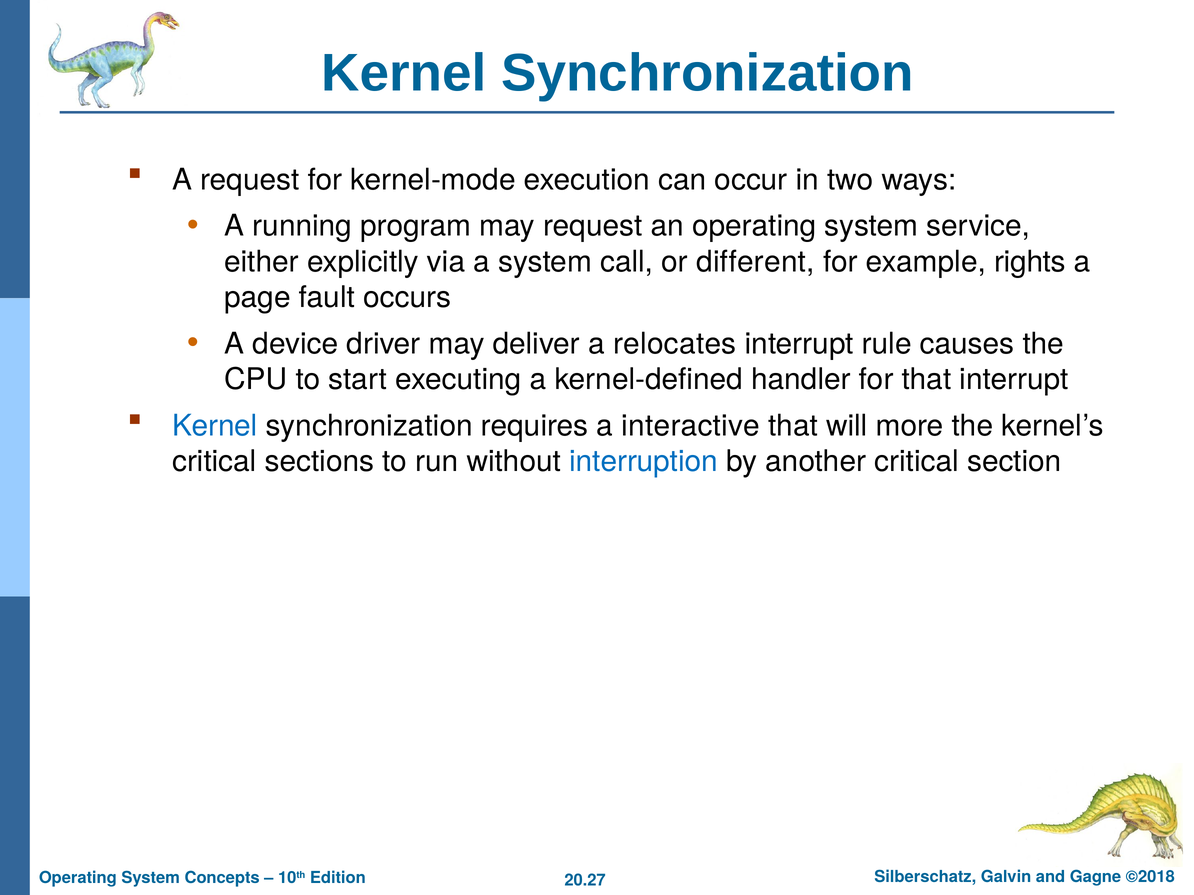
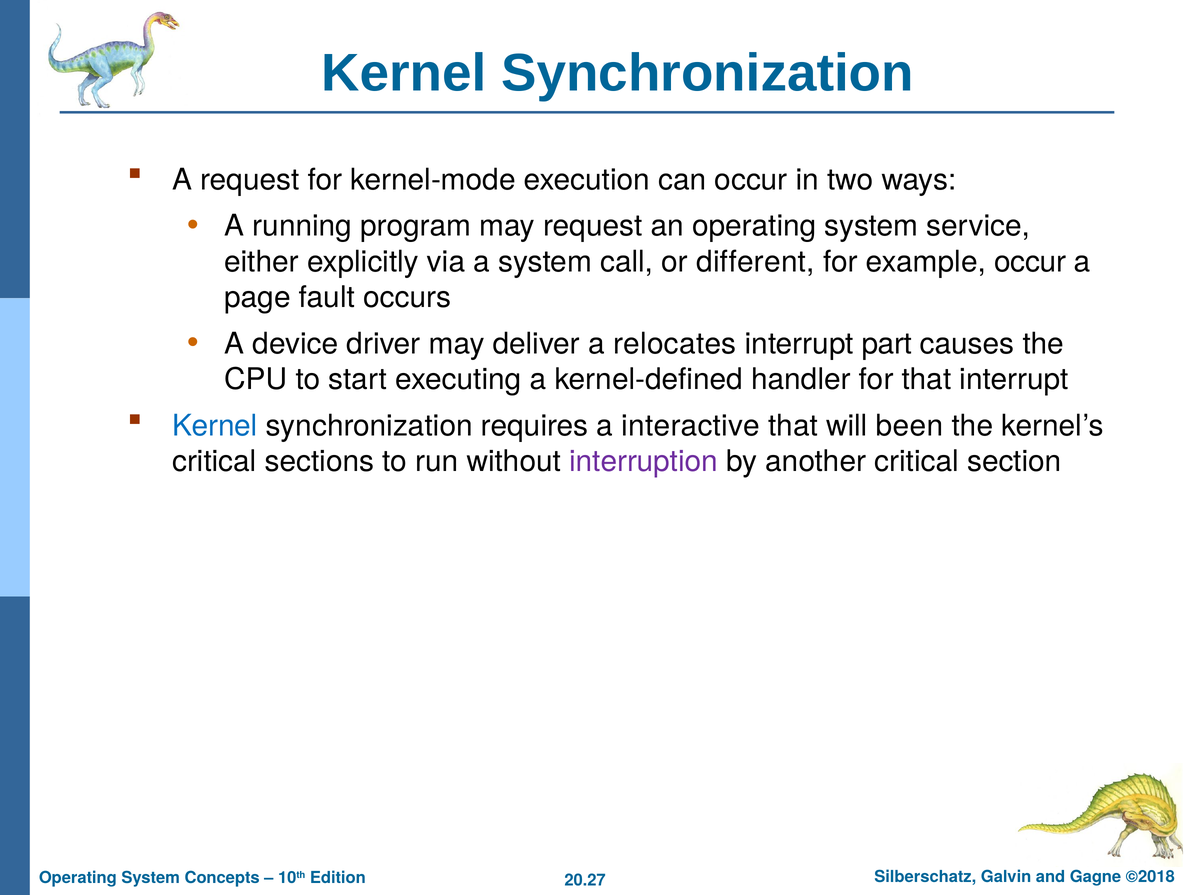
example rights: rights -> occur
rule: rule -> part
more: more -> been
interruption colour: blue -> purple
